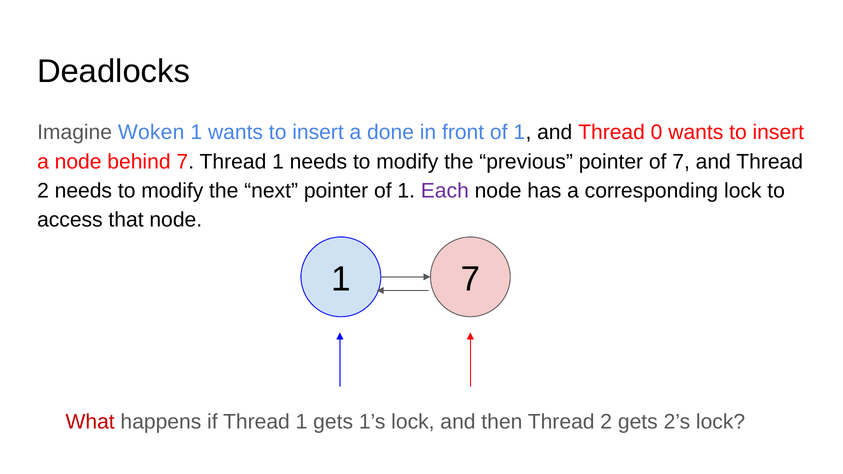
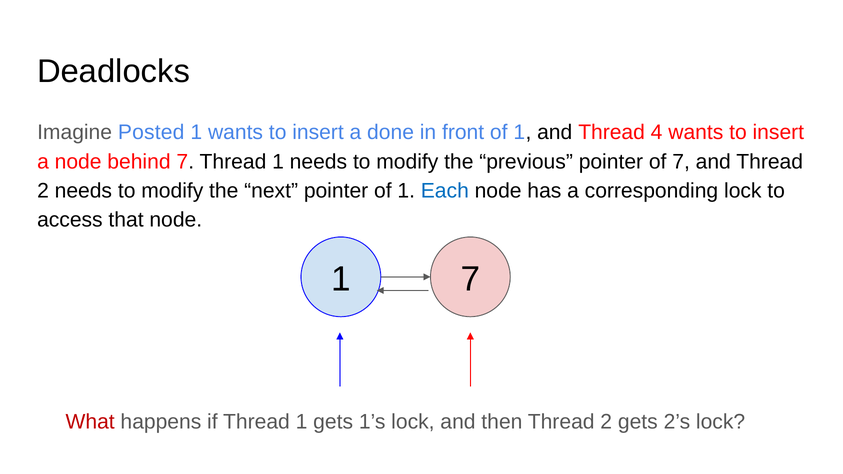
Woken: Woken -> Posted
0: 0 -> 4
Each colour: purple -> blue
